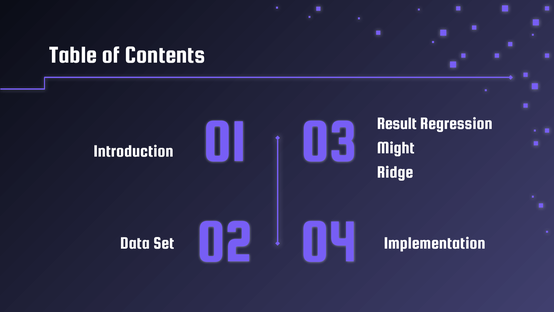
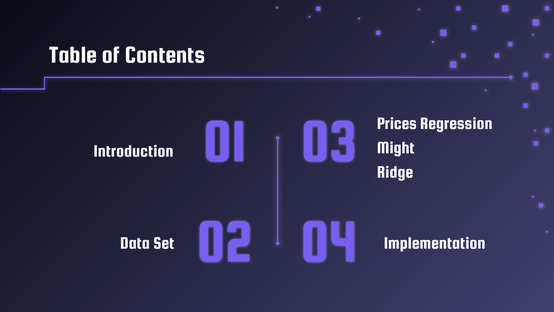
Result: Result -> Prices
